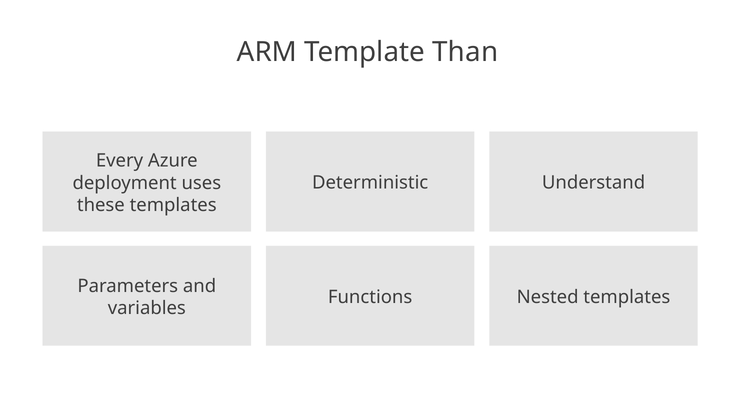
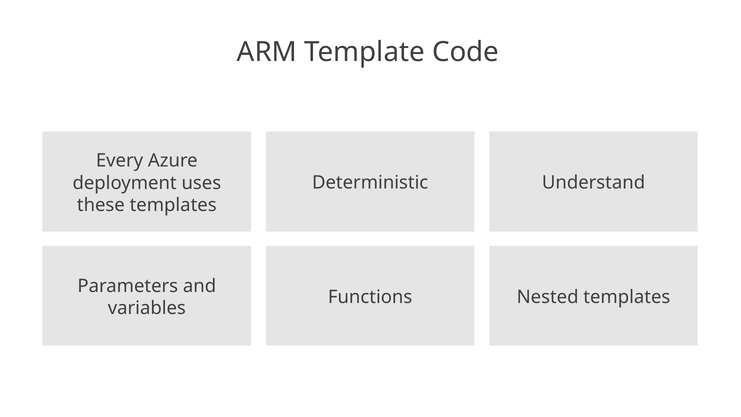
Than: Than -> Code
